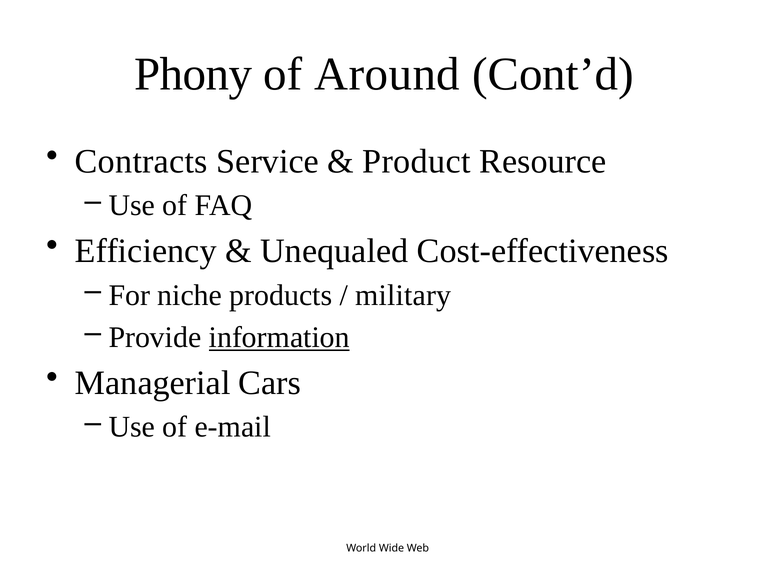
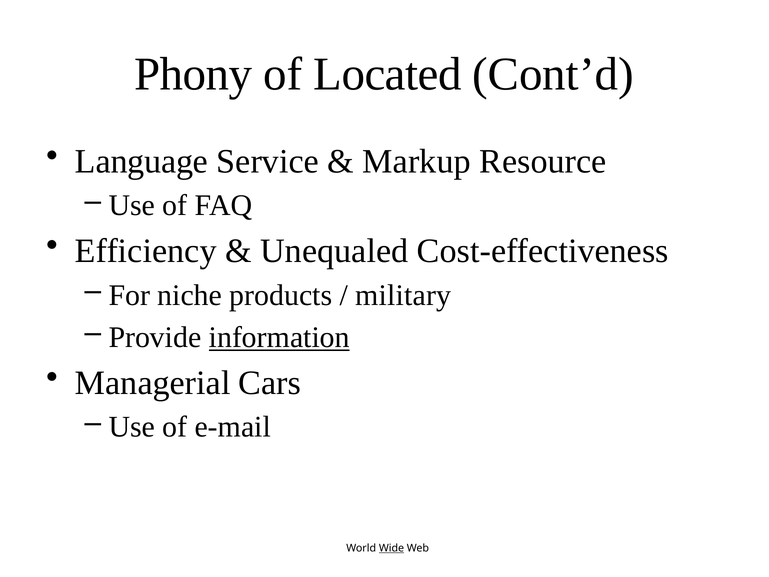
Around: Around -> Located
Contracts: Contracts -> Language
Product: Product -> Markup
Wide underline: none -> present
